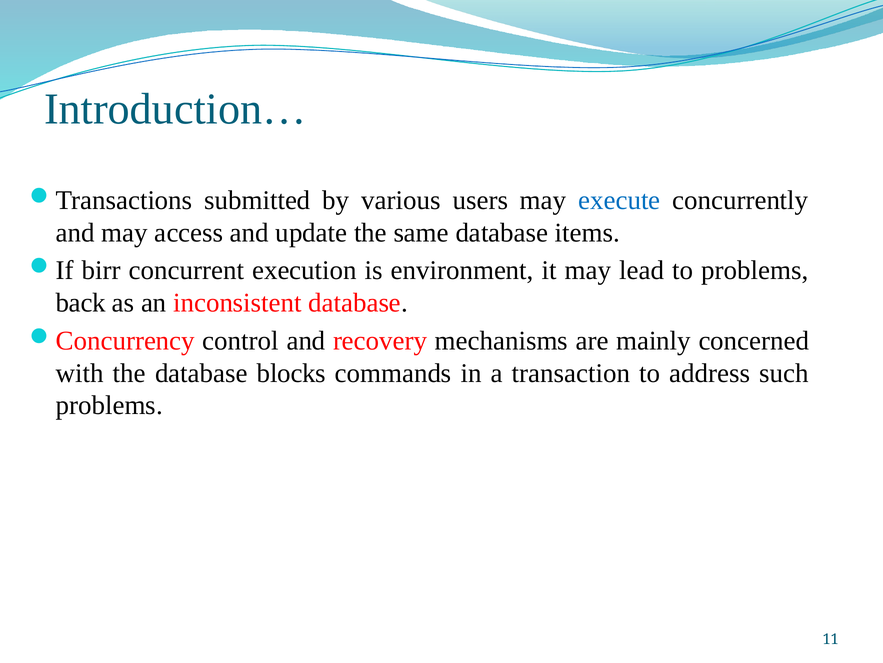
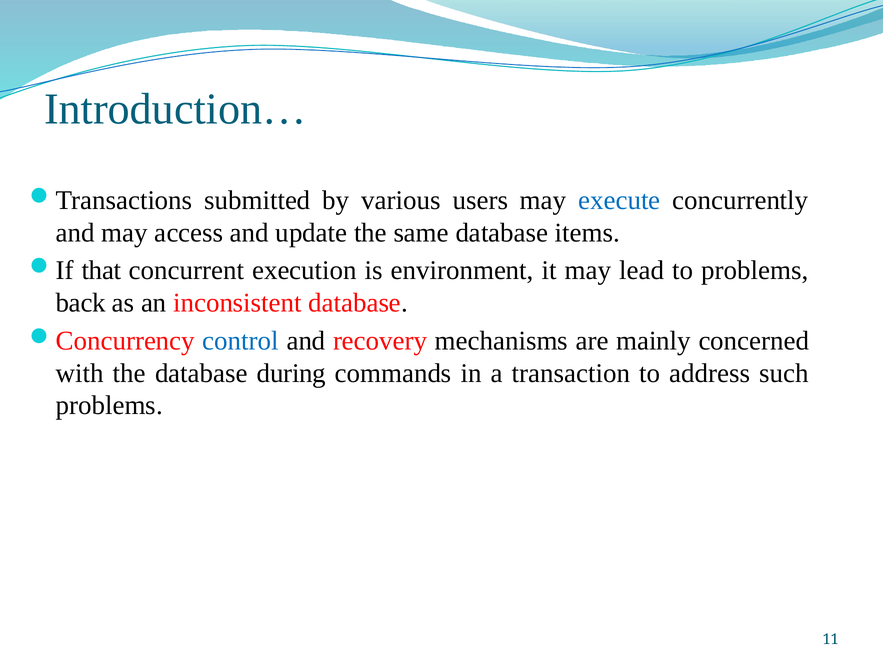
birr: birr -> that
control colour: black -> blue
blocks: blocks -> during
